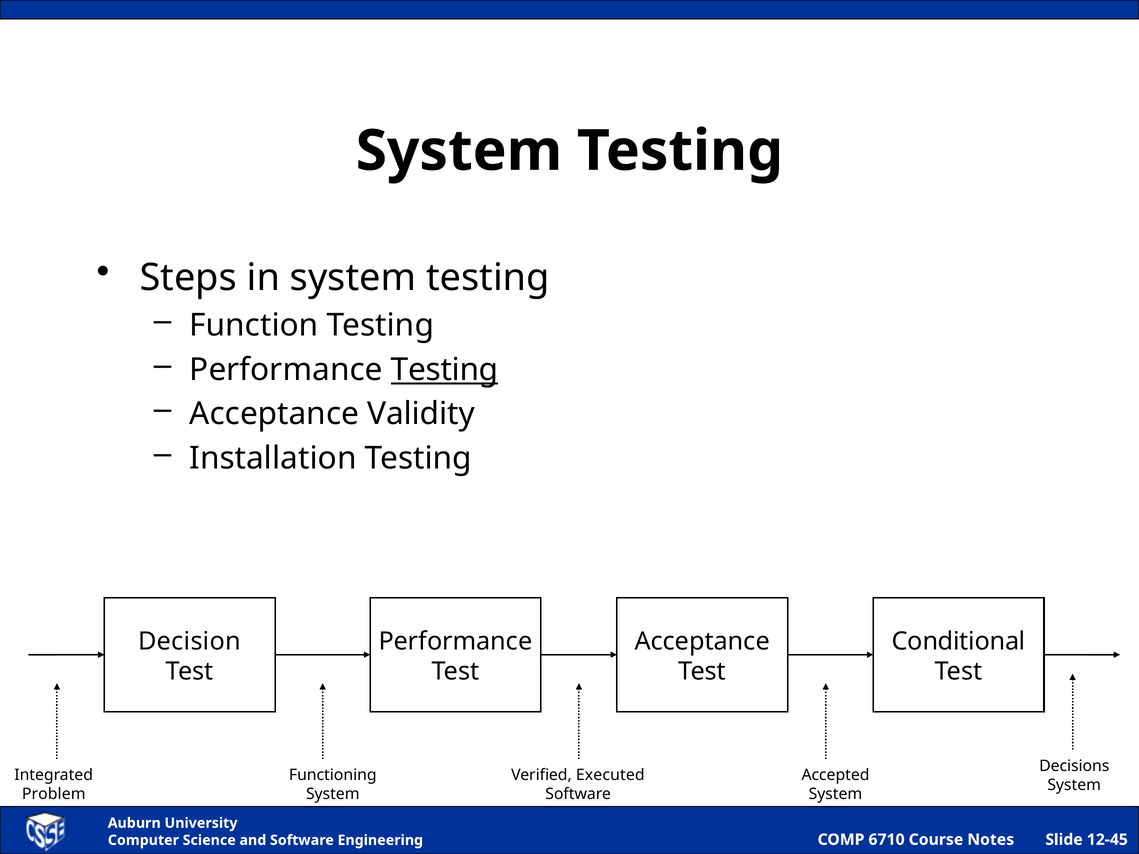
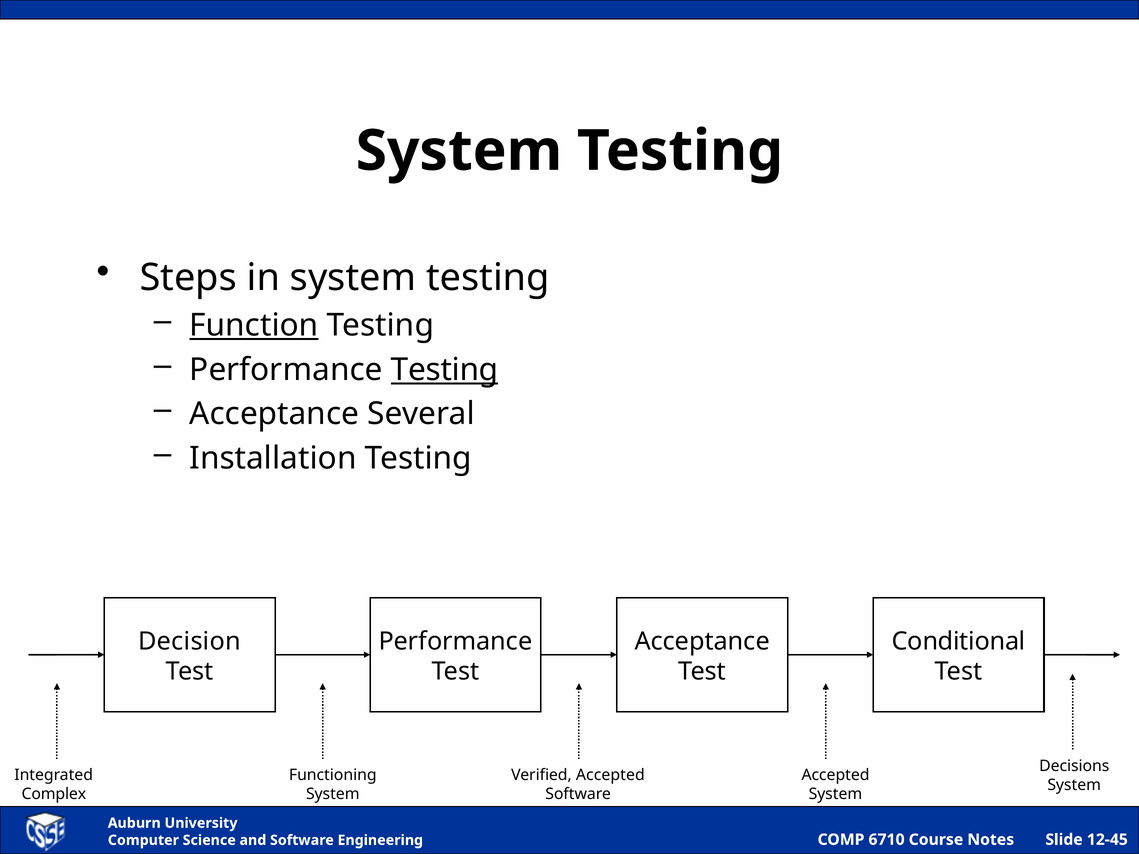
Function underline: none -> present
Validity: Validity -> Several
Verified Executed: Executed -> Accepted
Problem: Problem -> Complex
